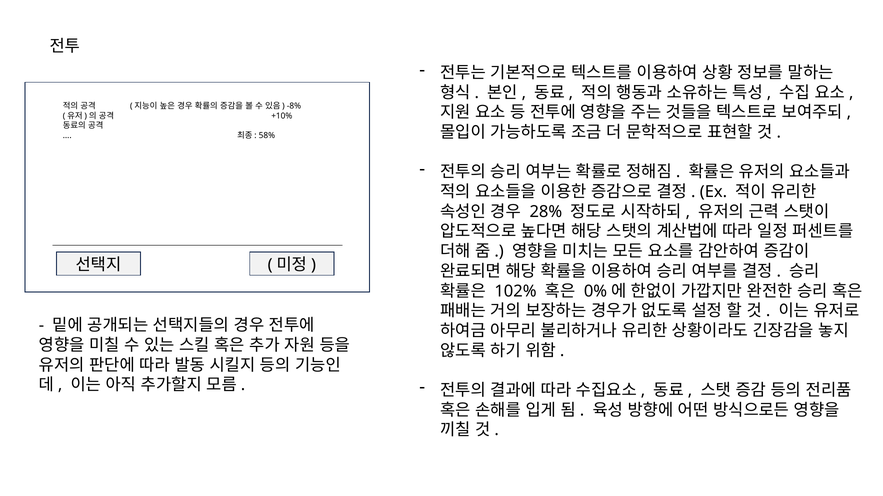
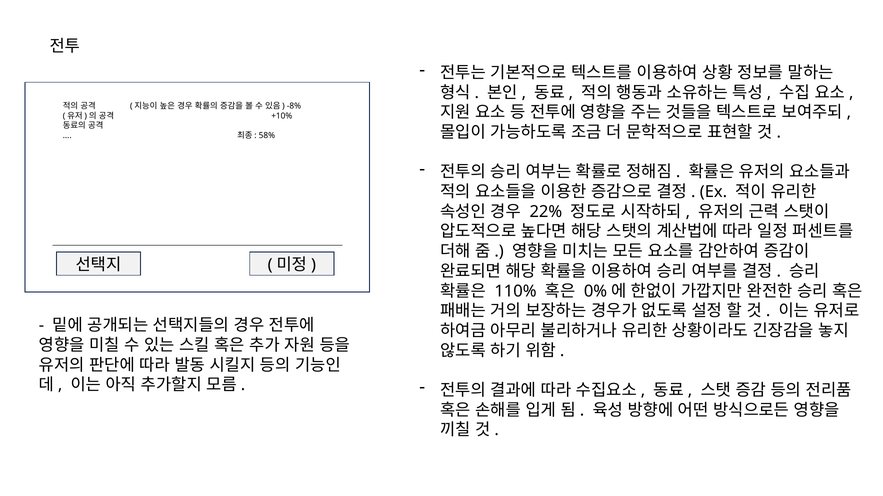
28%: 28% -> 22%
102%: 102% -> 110%
